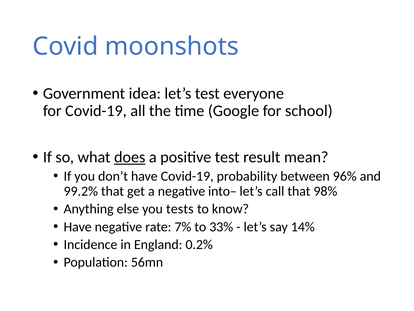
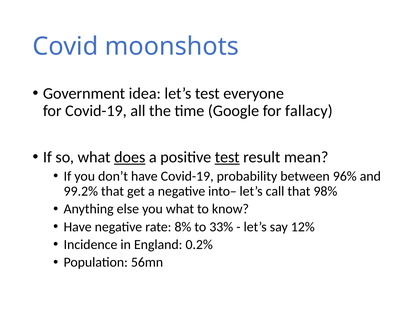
school: school -> fallacy
test at (227, 157) underline: none -> present
you tests: tests -> what
7%: 7% -> 8%
14%: 14% -> 12%
